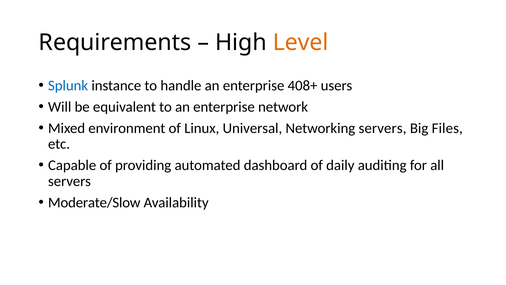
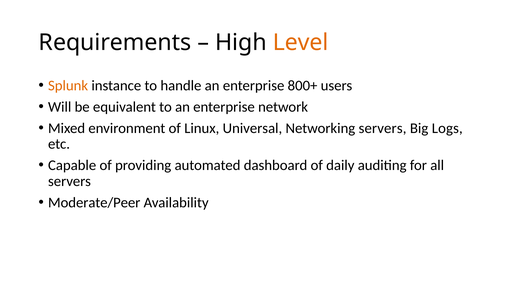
Splunk colour: blue -> orange
408+: 408+ -> 800+
Files: Files -> Logs
Moderate/Slow: Moderate/Slow -> Moderate/Peer
